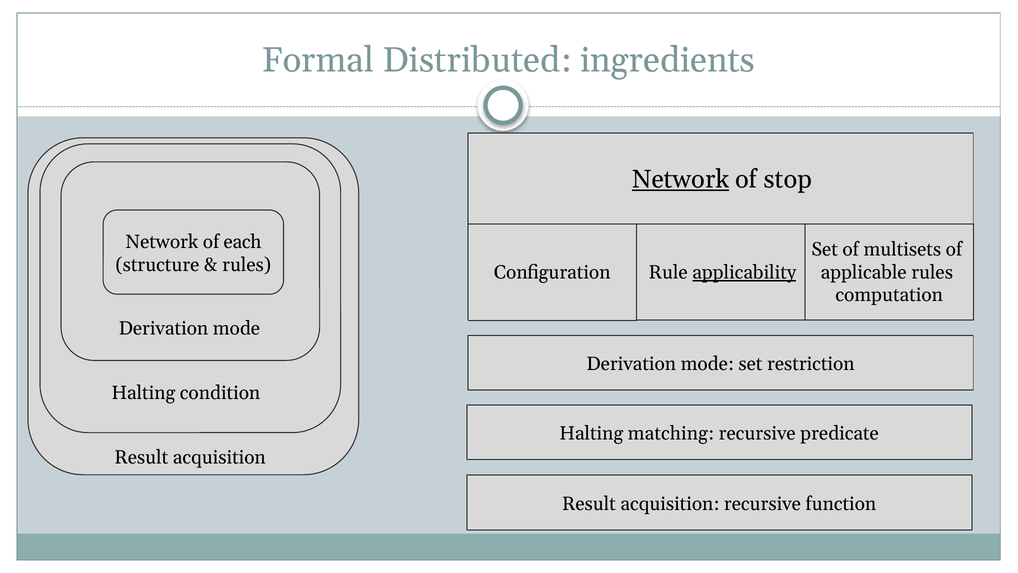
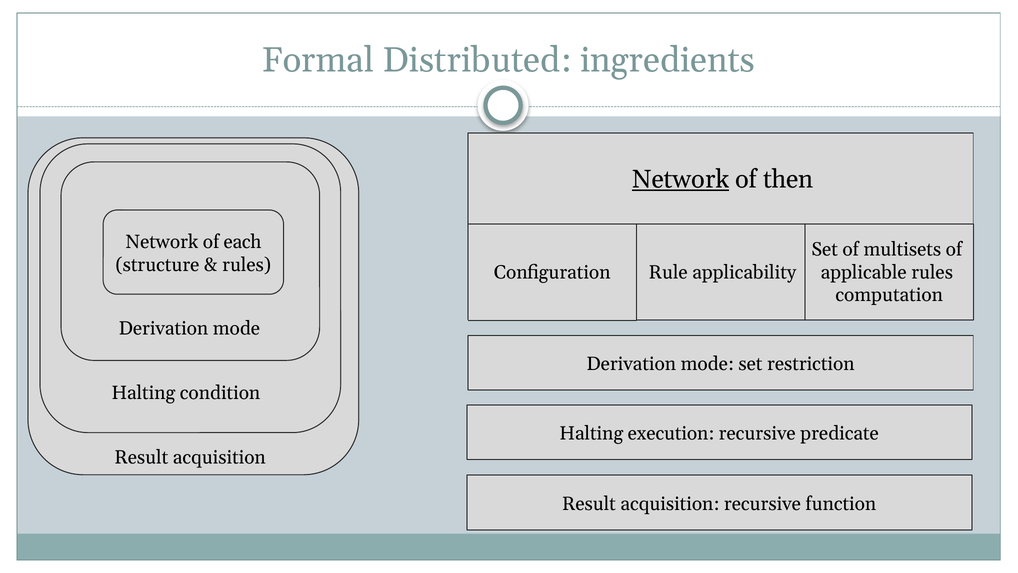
stop: stop -> then
applicability underline: present -> none
matching: matching -> execution
